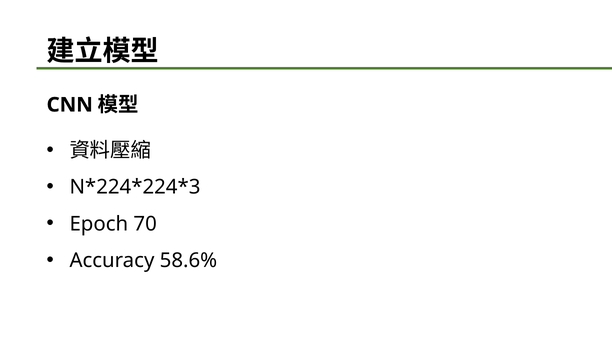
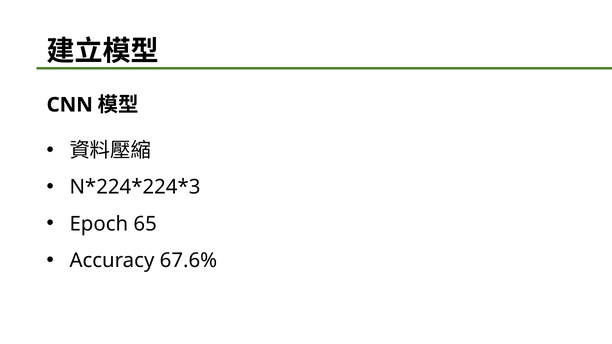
70: 70 -> 65
58.6%: 58.6% -> 67.6%
